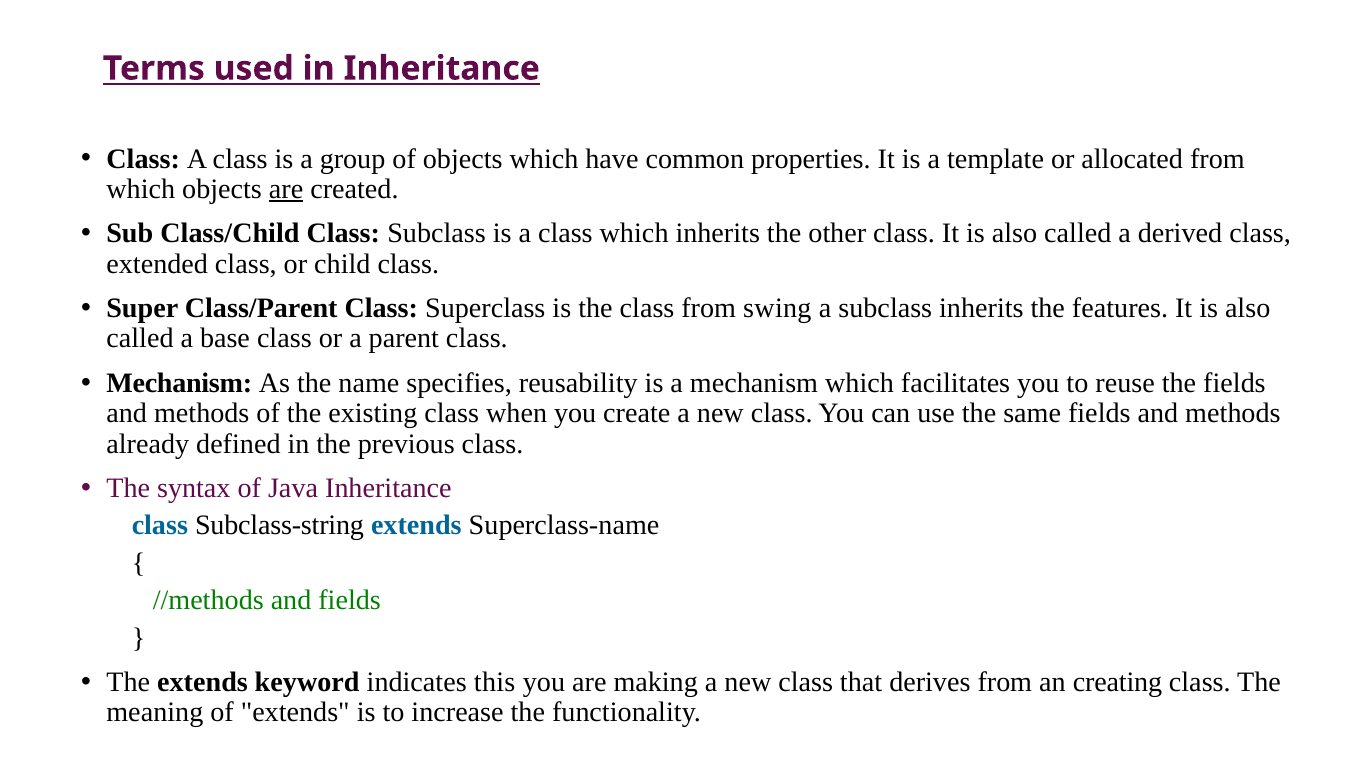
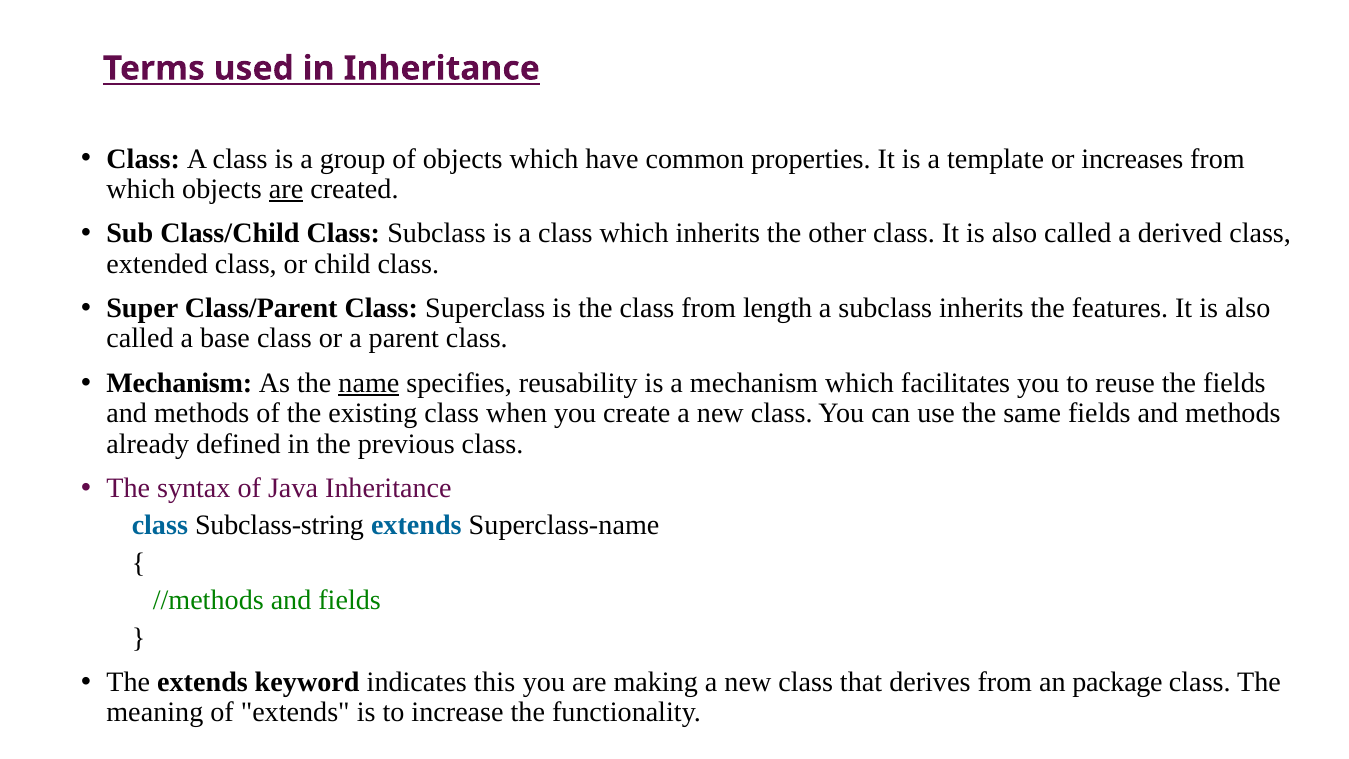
allocated: allocated -> increases
swing: swing -> length
name underline: none -> present
creating: creating -> package
